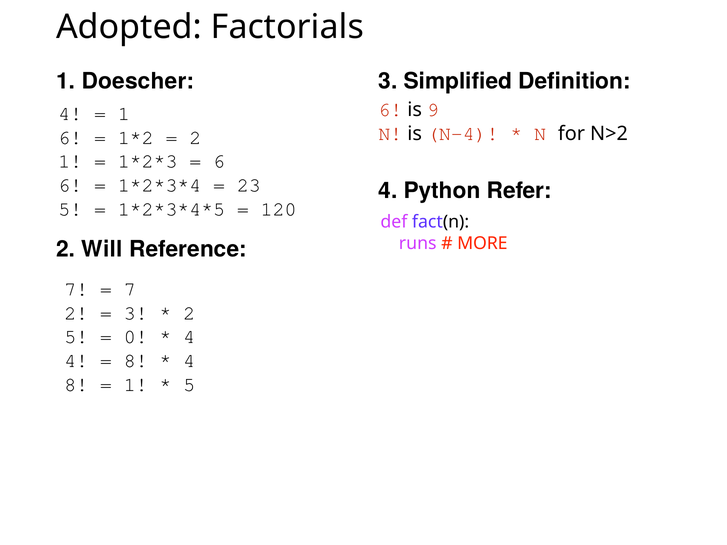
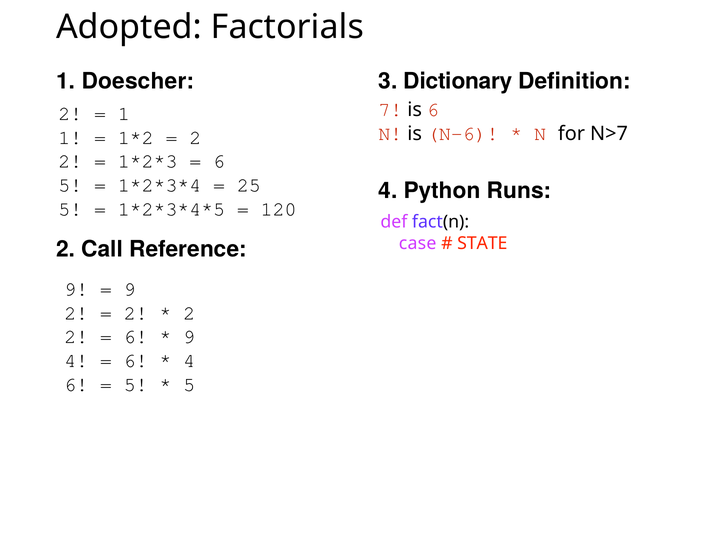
Simplified: Simplified -> Dictionary
6 at (390, 110): 6 -> 7
is 9: 9 -> 6
4 at (70, 114): 4 -> 2
N-4: N-4 -> N-6
N>2: N>2 -> N>7
6 at (70, 138): 6 -> 1
1 at (70, 162): 1 -> 2
6 at (70, 185): 6 -> 5
23: 23 -> 25
Refer: Refer -> Runs
runs: runs -> case
MORE: MORE -> STATE
Will: Will -> Call
7 at (76, 289): 7 -> 9
7 at (130, 289): 7 -> 9
3 at (136, 313): 3 -> 2
5 at (76, 337): 5 -> 2
0 at (136, 337): 0 -> 6
4 at (189, 337): 4 -> 9
8 at (136, 361): 8 -> 6
8 at (76, 385): 8 -> 6
1 at (136, 385): 1 -> 5
